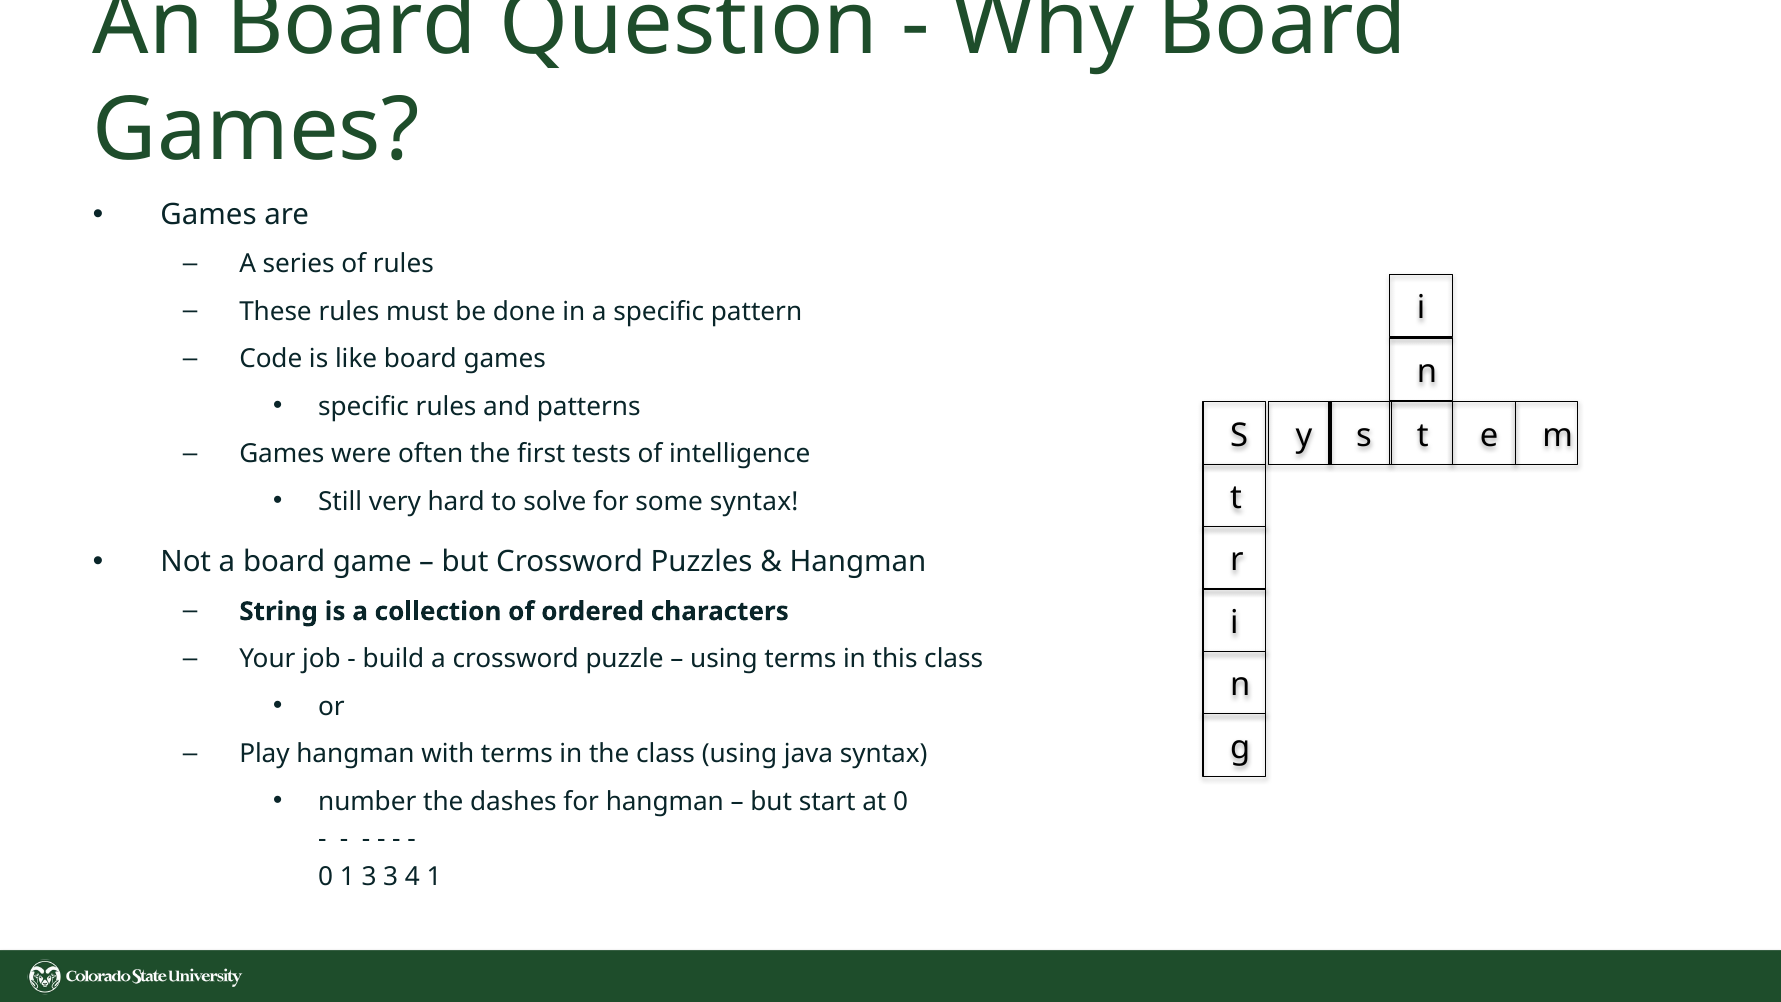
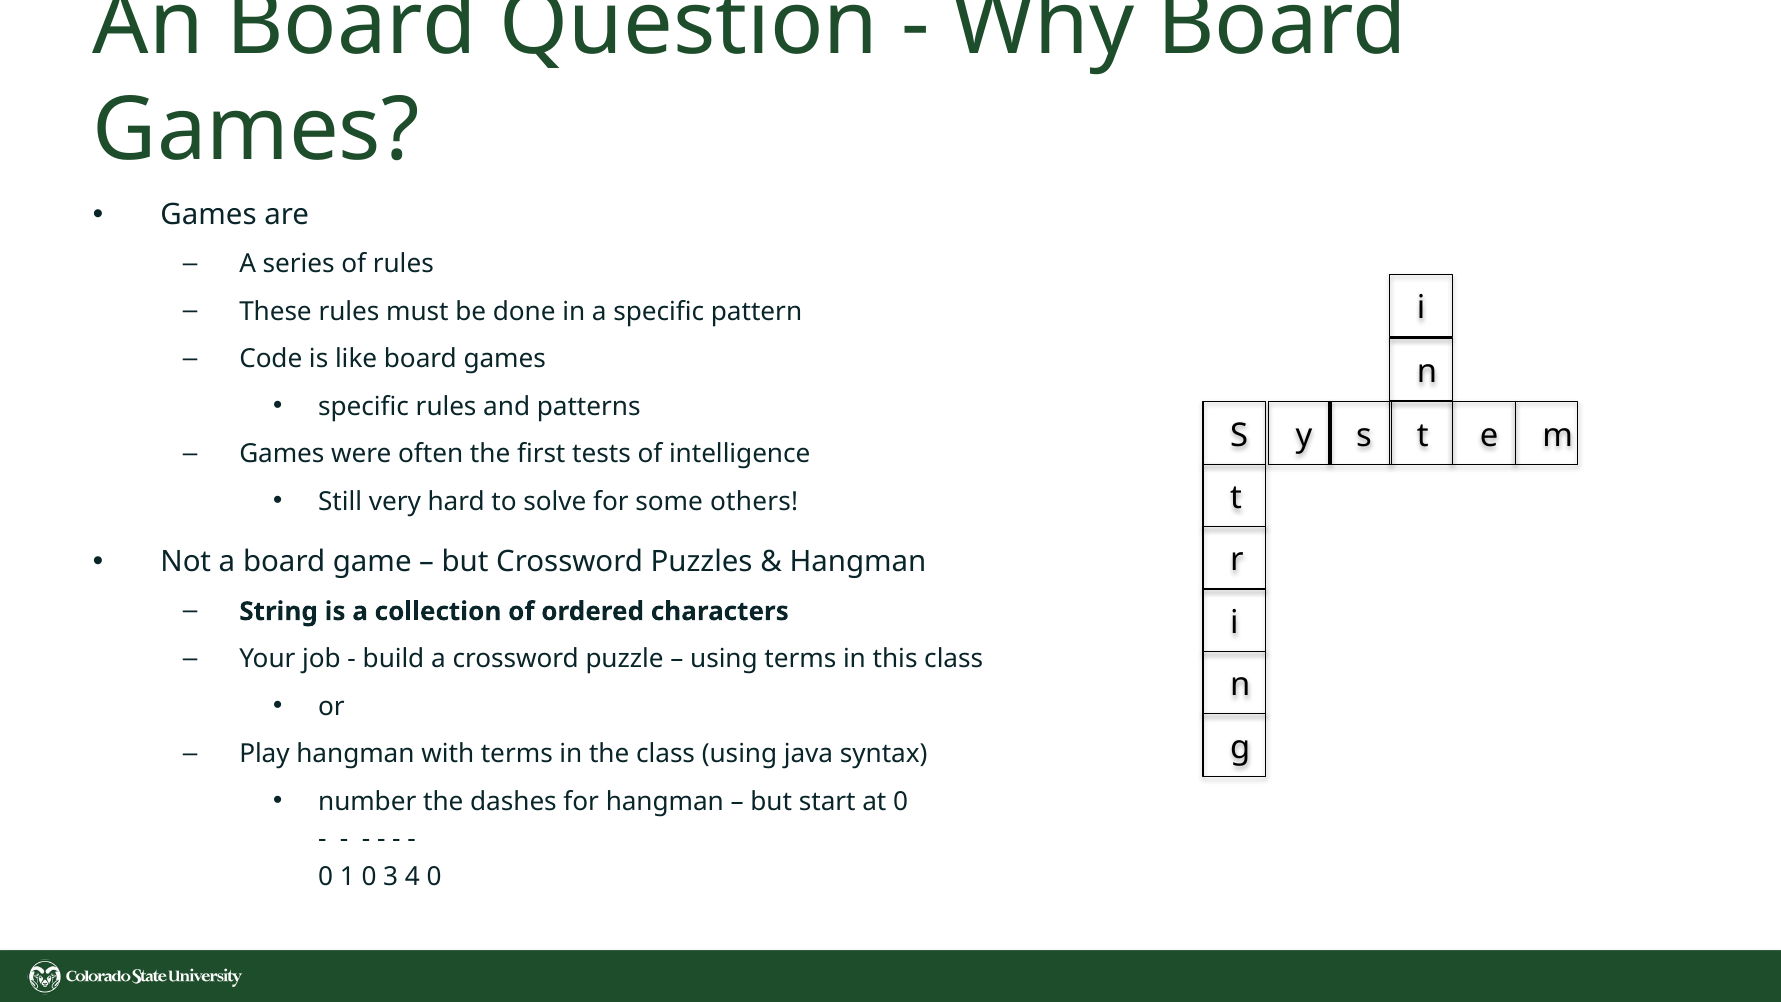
some syntax: syntax -> others
1 3: 3 -> 0
4 1: 1 -> 0
